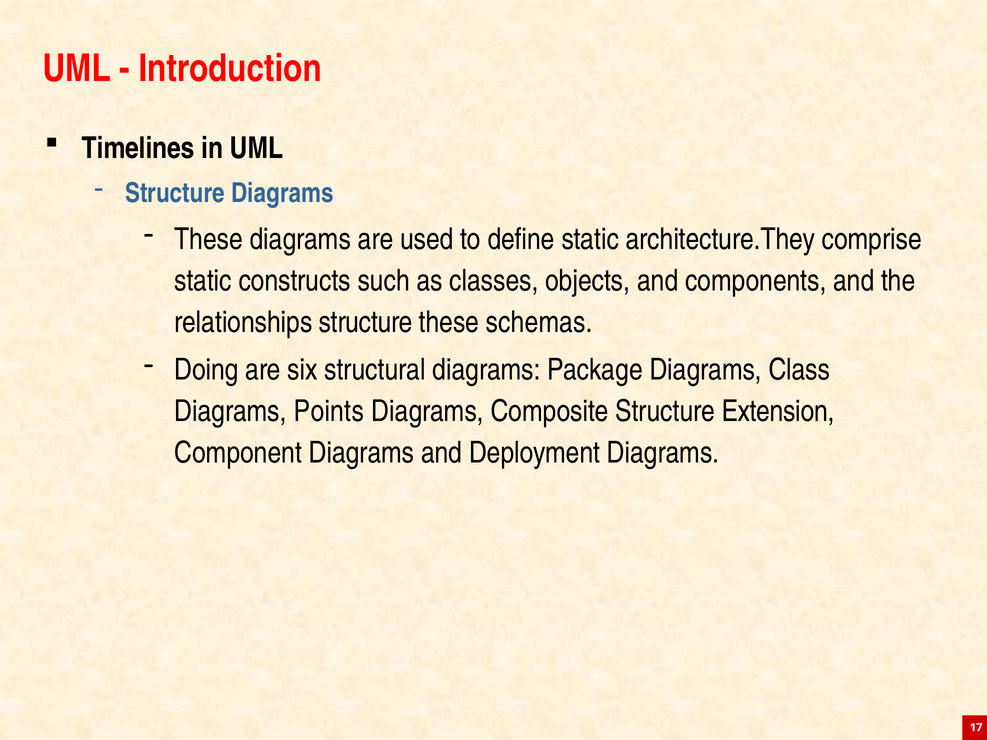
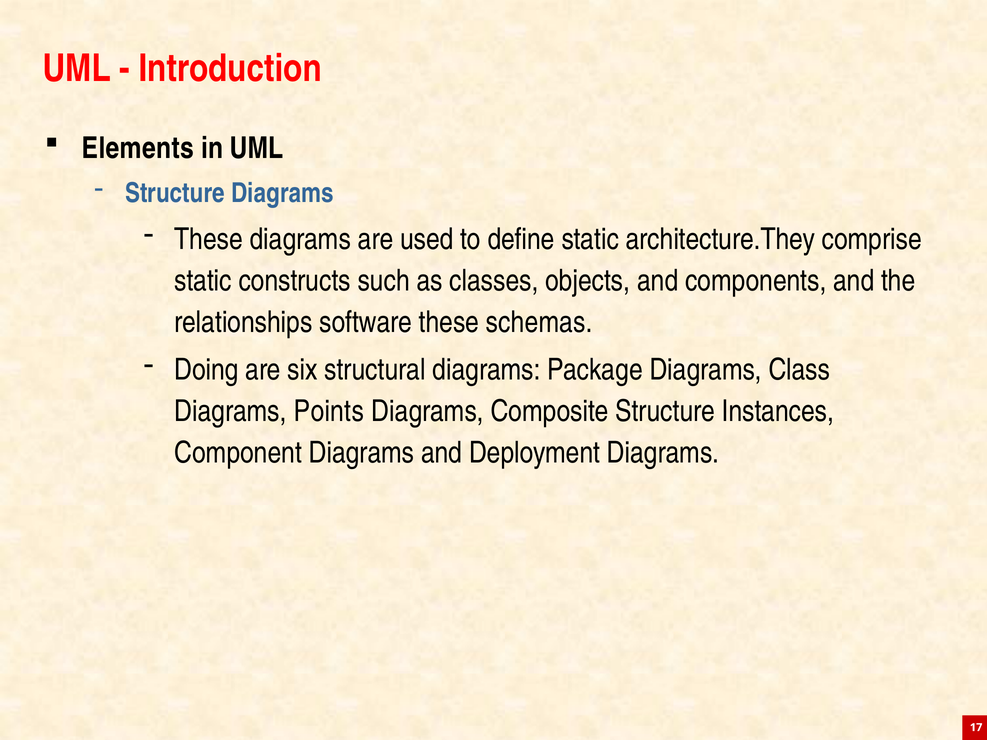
Timelines: Timelines -> Elements
relationships structure: structure -> software
Extension: Extension -> Instances
